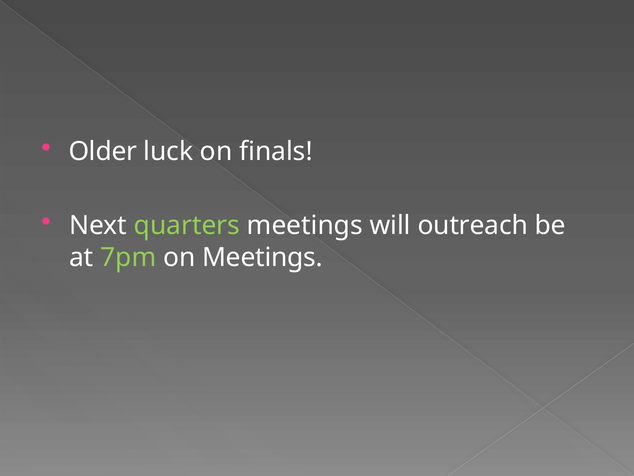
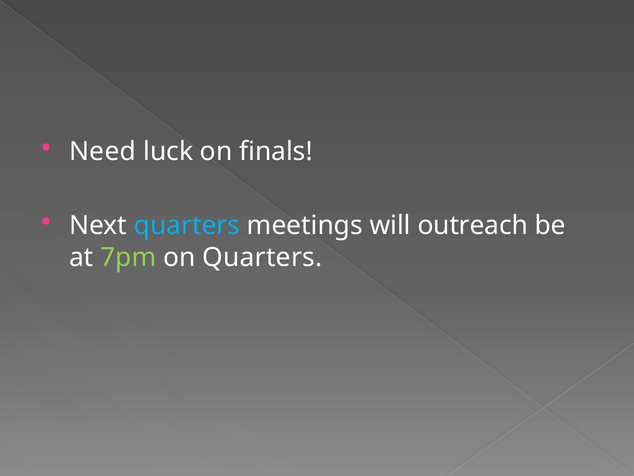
Older: Older -> Need
quarters at (187, 225) colour: light green -> light blue
on Meetings: Meetings -> Quarters
